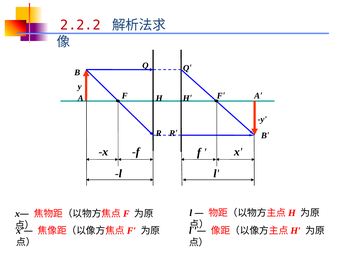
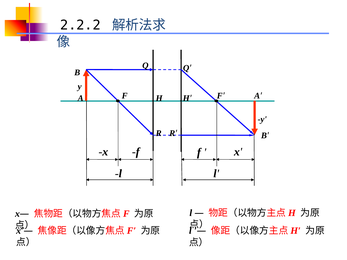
2.2.2 colour: red -> black
